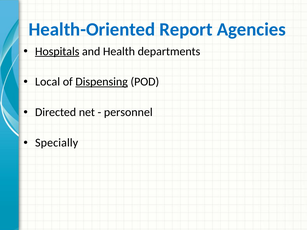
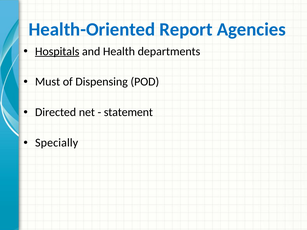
Local: Local -> Must
Dispensing underline: present -> none
personnel: personnel -> statement
